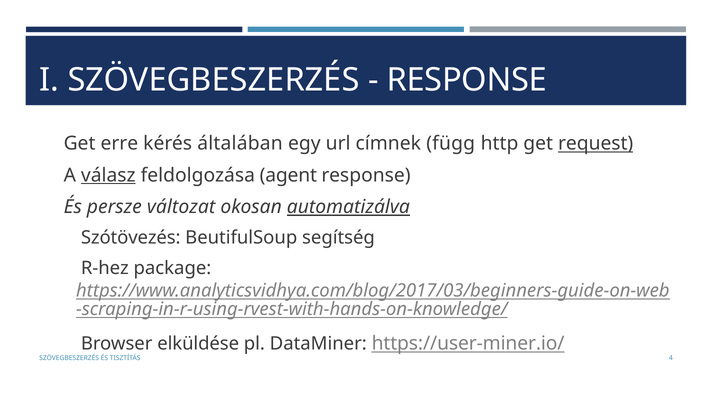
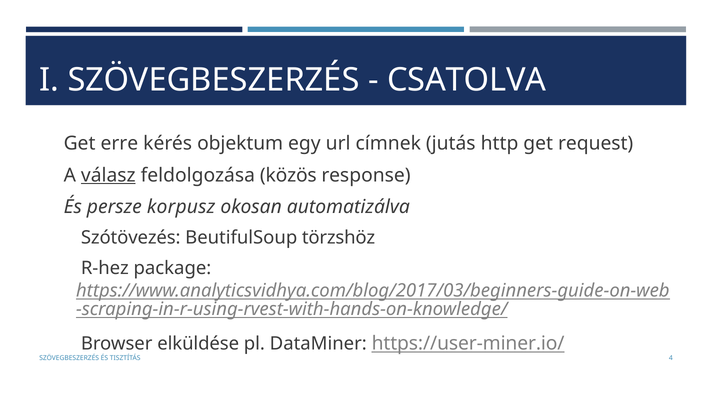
RESPONSE at (467, 80): RESPONSE -> CSATOLVA
általában: általában -> objektum
függ: függ -> jutás
request underline: present -> none
agent: agent -> közös
változat: változat -> korpusz
automatizálva underline: present -> none
segítség: segítség -> törzshöz
